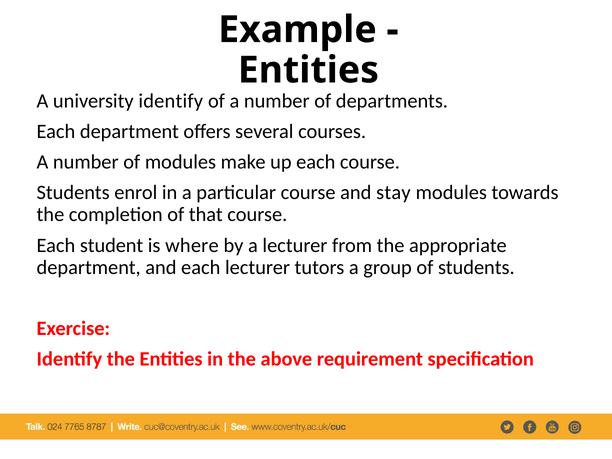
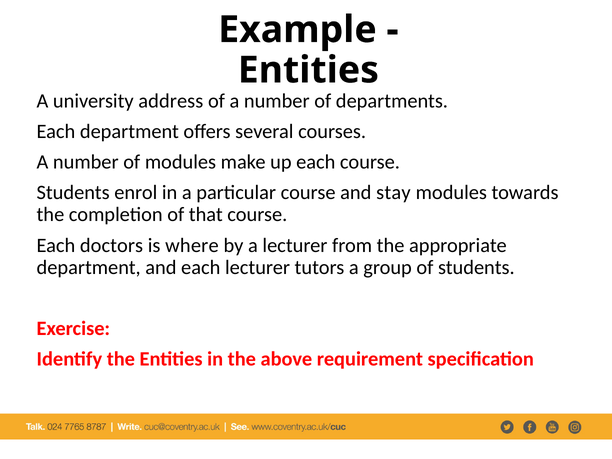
university identify: identify -> address
student: student -> doctors
